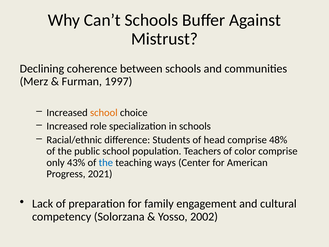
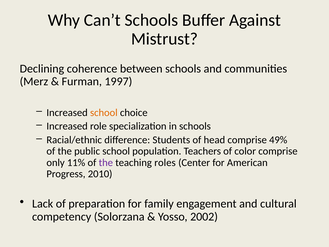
48%: 48% -> 49%
43%: 43% -> 11%
the at (106, 162) colour: blue -> purple
ways: ways -> roles
2021: 2021 -> 2010
